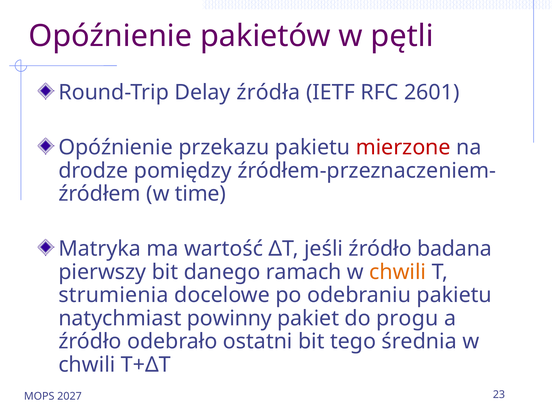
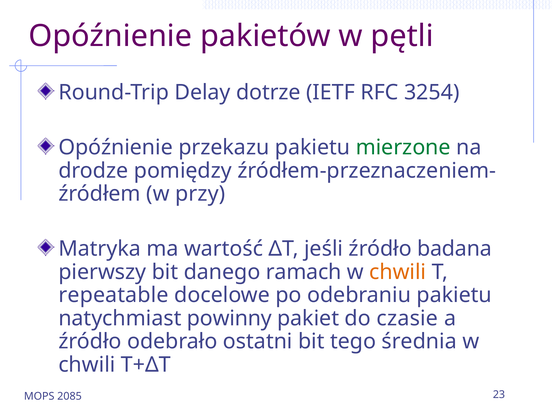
źródła: źródła -> dotrze
2601: 2601 -> 3254
mierzone colour: red -> green
time: time -> przy
strumienia: strumienia -> repeatable
progu: progu -> czasie
2027: 2027 -> 2085
